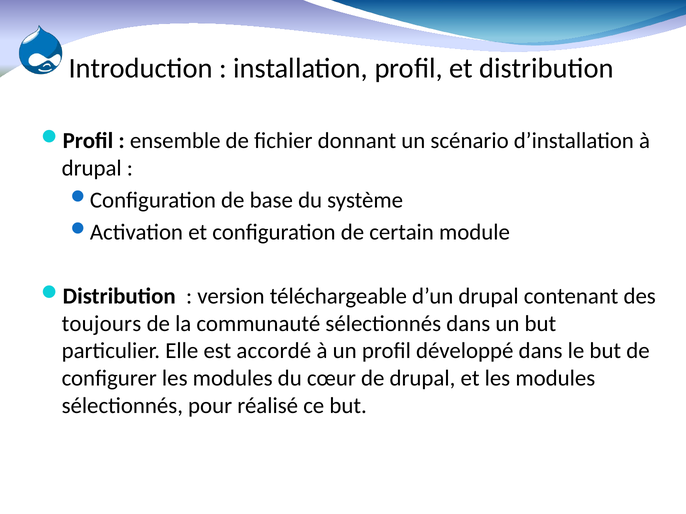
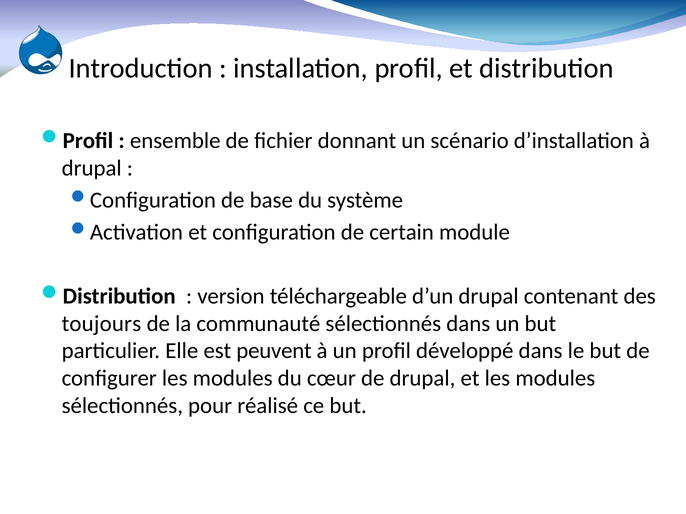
accordé: accordé -> peuvent
